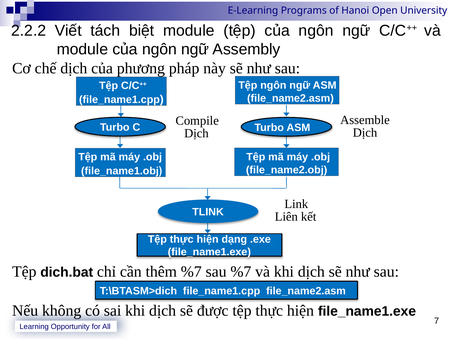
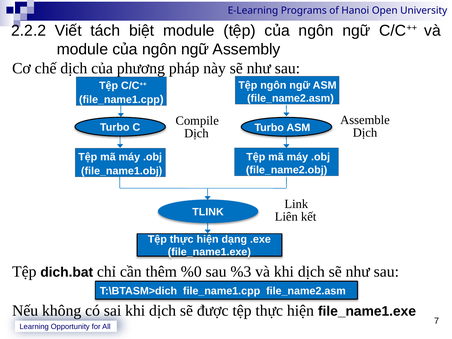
thêm %7: %7 -> %0
sau %7: %7 -> %3
